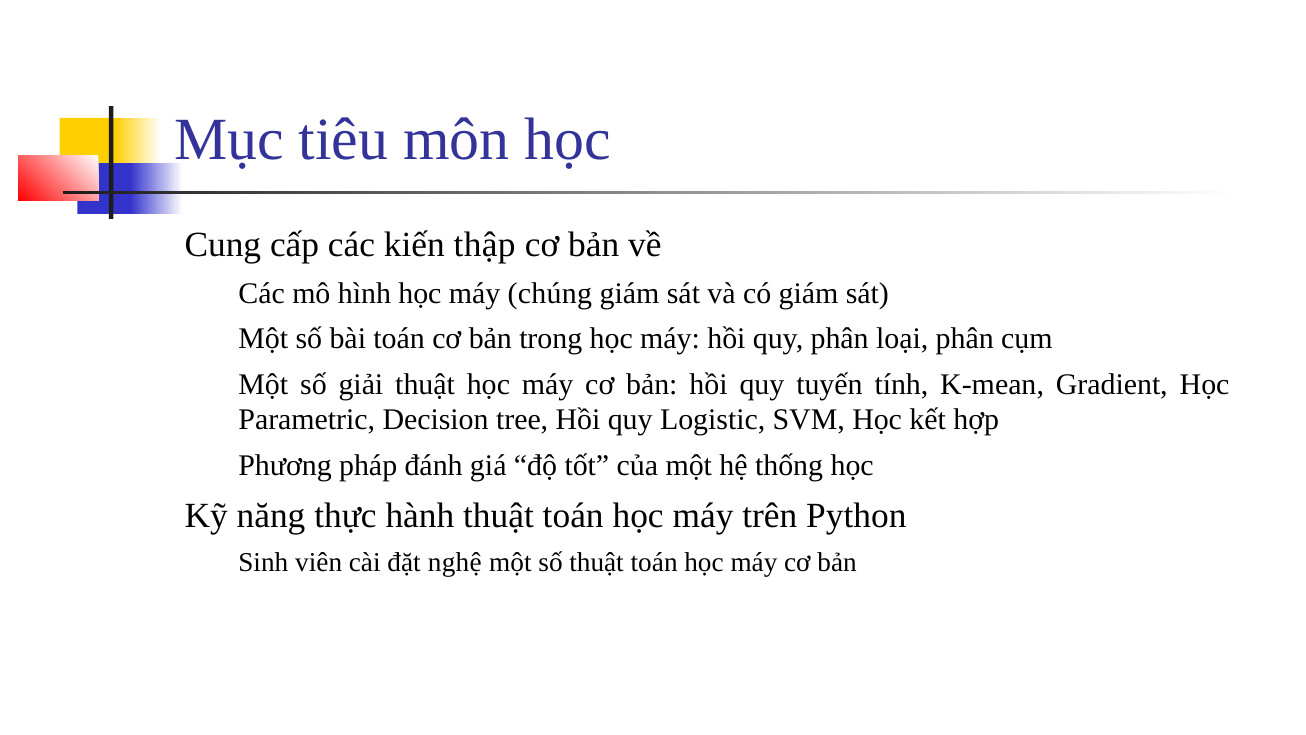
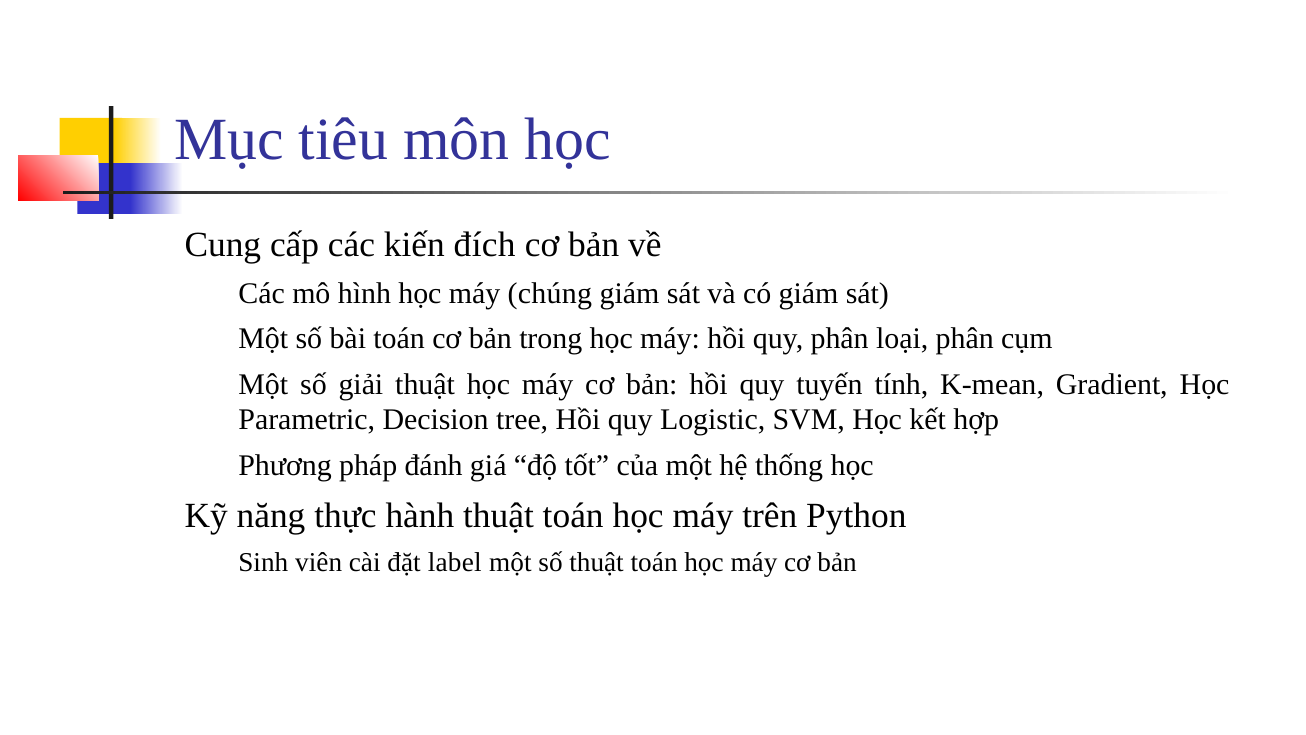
thập: thập -> đích
nghệ: nghệ -> label
